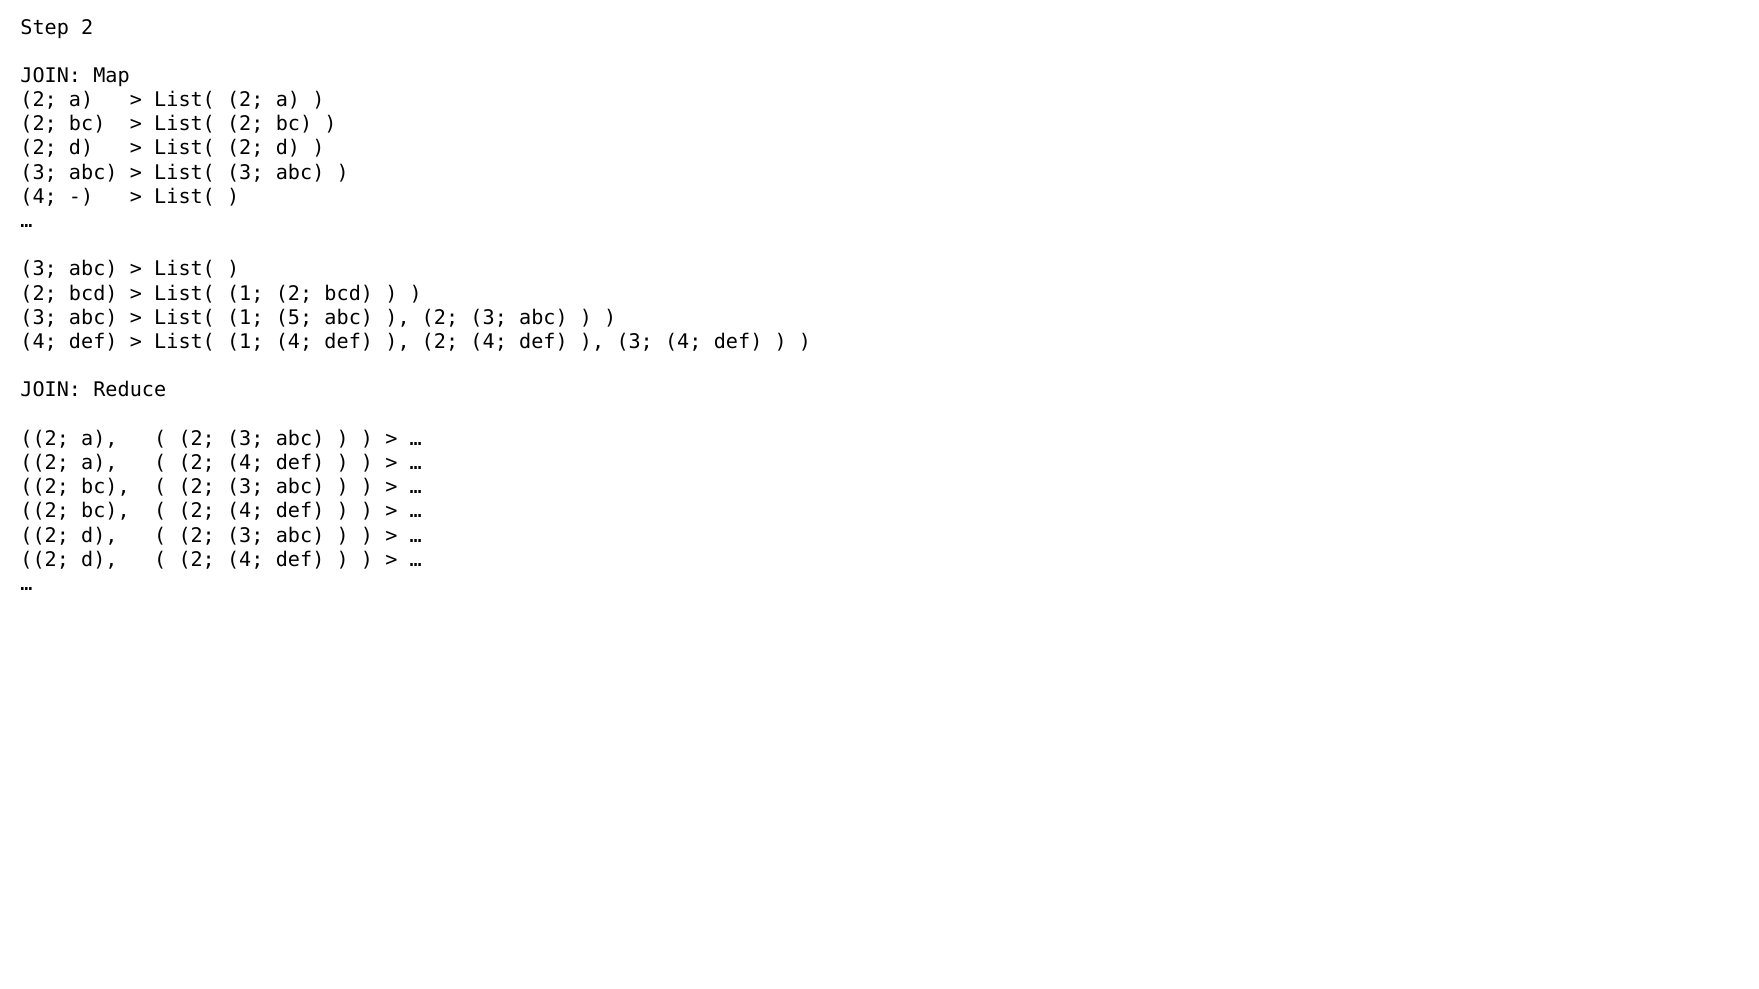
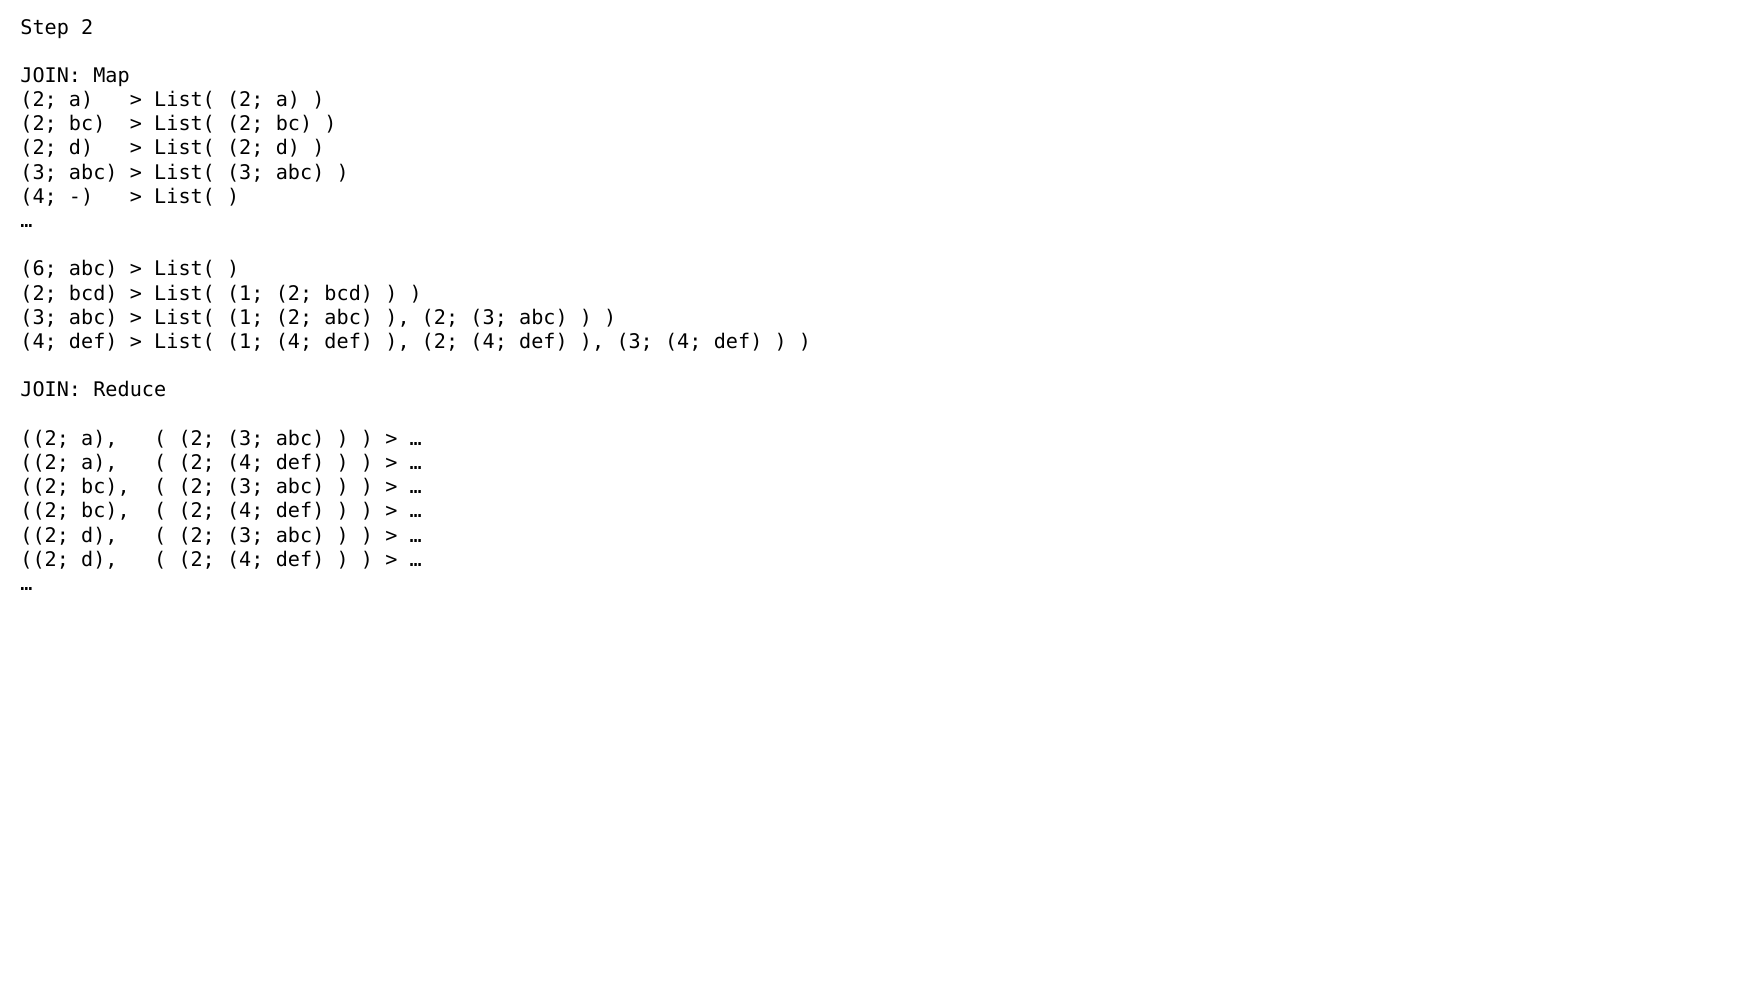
3 at (39, 269): 3 -> 6
5 at (294, 318): 5 -> 2
